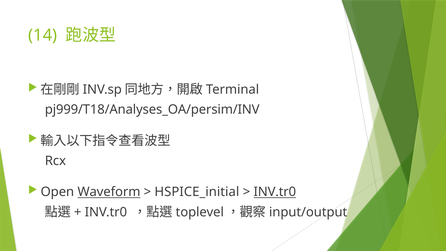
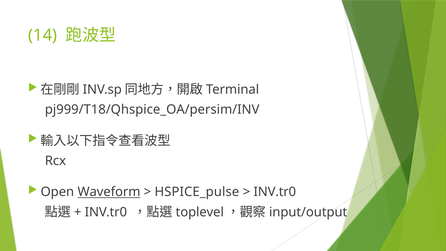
pj999/T18/Analyses_OA/persim/INV: pj999/T18/Analyses_OA/persim/INV -> pj999/T18/Qhspice_OA/persim/INV
HSPICE_initial: HSPICE_initial -> HSPICE_pulse
INV.tr0 at (275, 192) underline: present -> none
